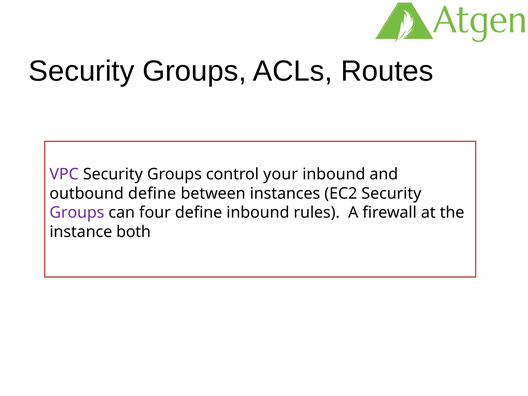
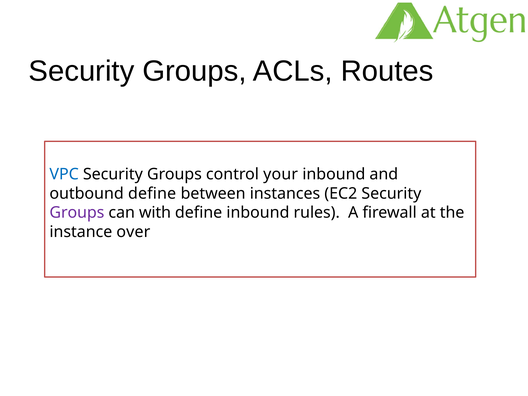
VPC colour: purple -> blue
four: four -> with
both: both -> over
